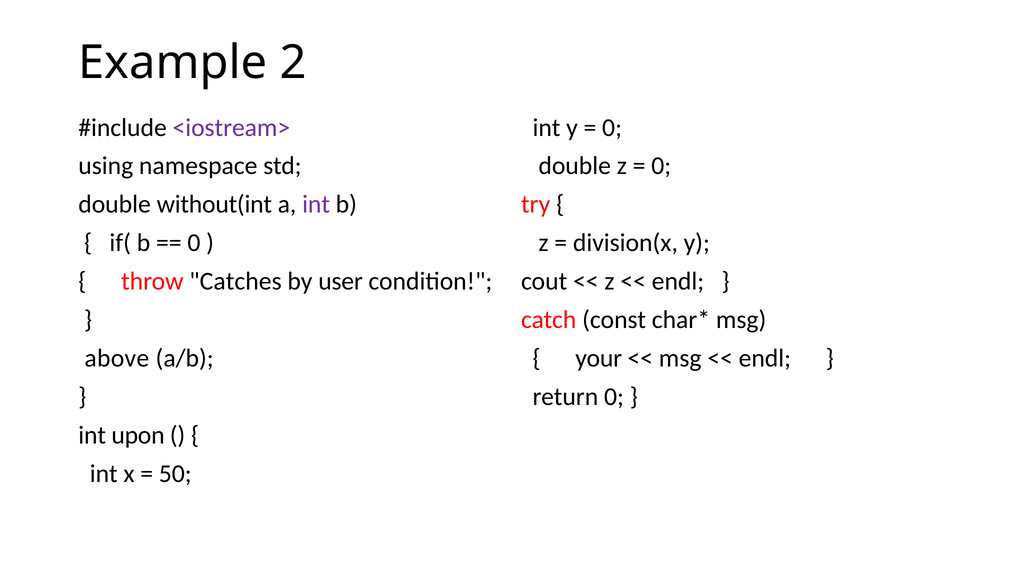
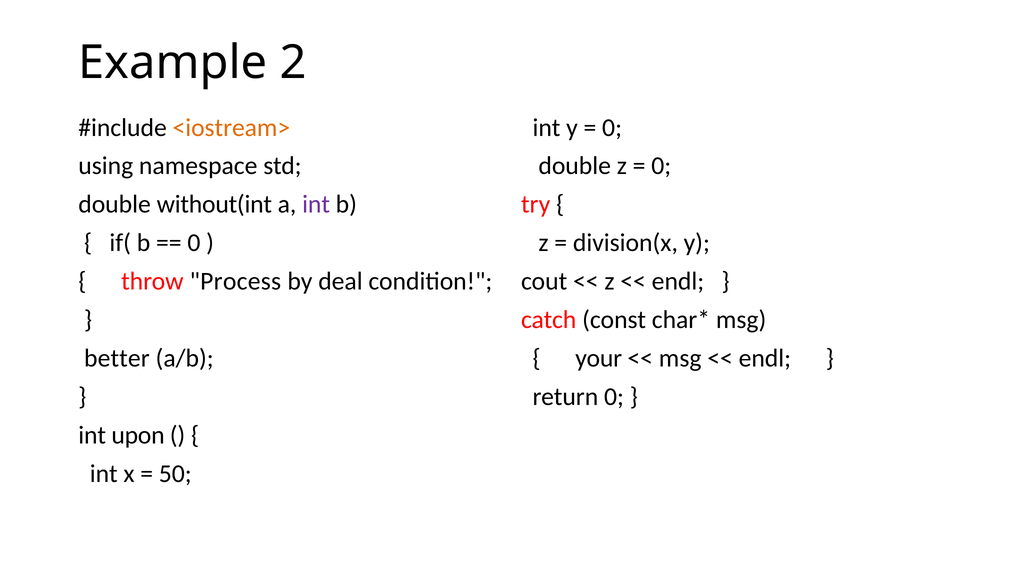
<iostream> colour: purple -> orange
Catches: Catches -> Process
user: user -> deal
above: above -> better
